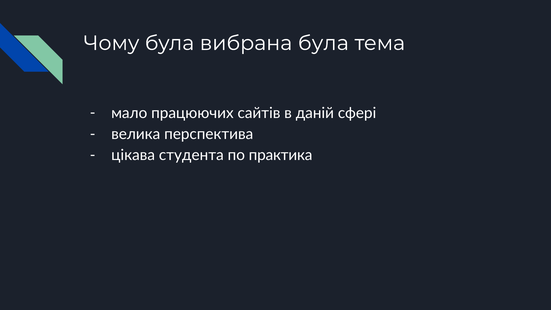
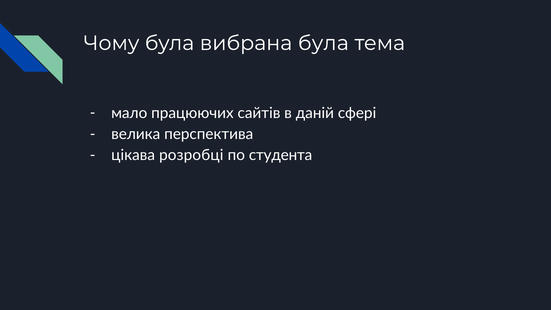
студента: студента -> розробці
практика: практика -> студента
